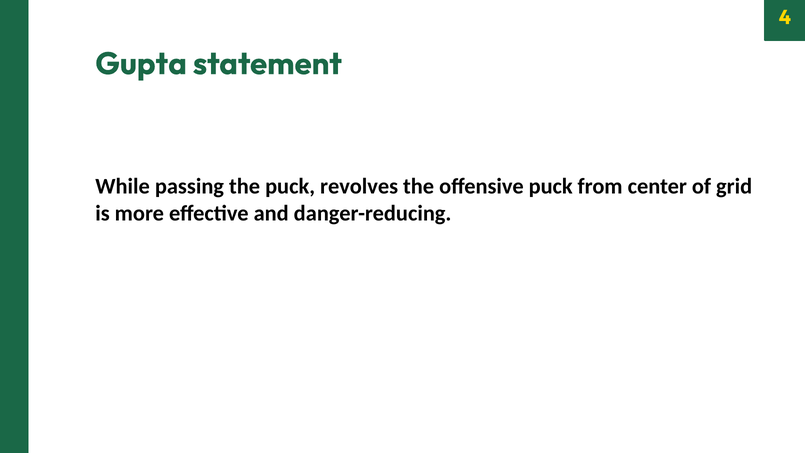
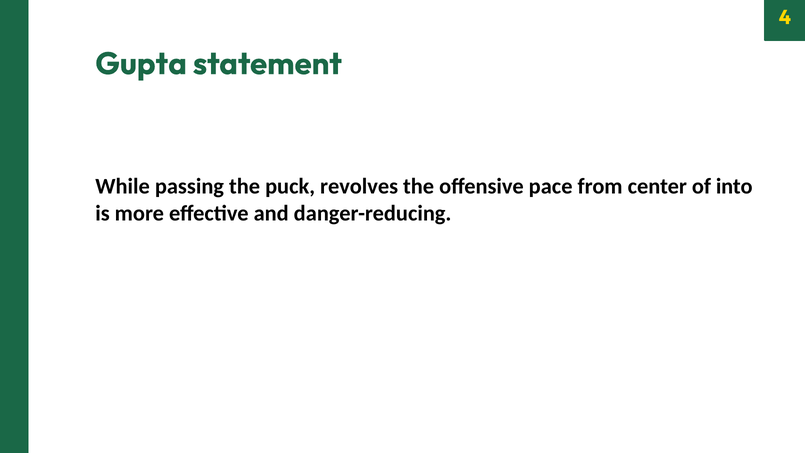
offensive puck: puck -> pace
grid: grid -> into
